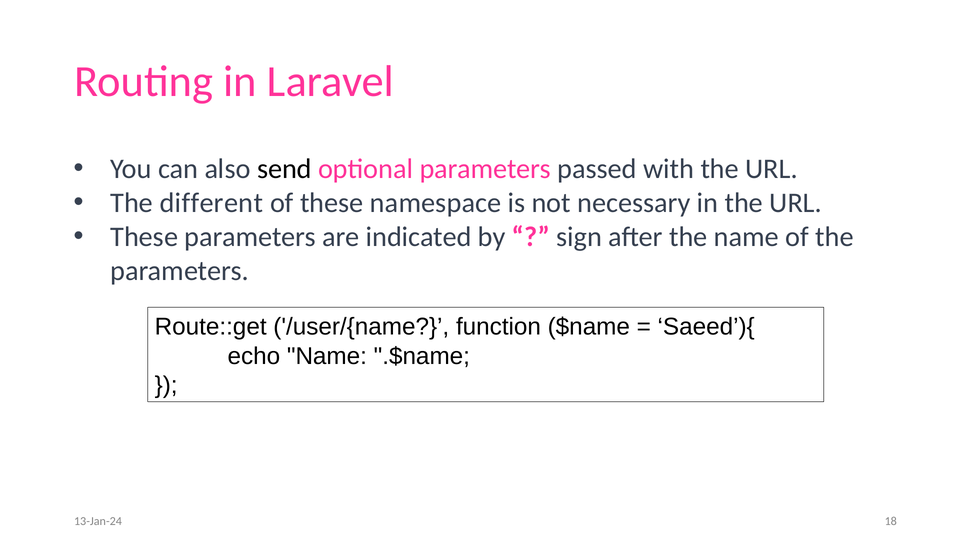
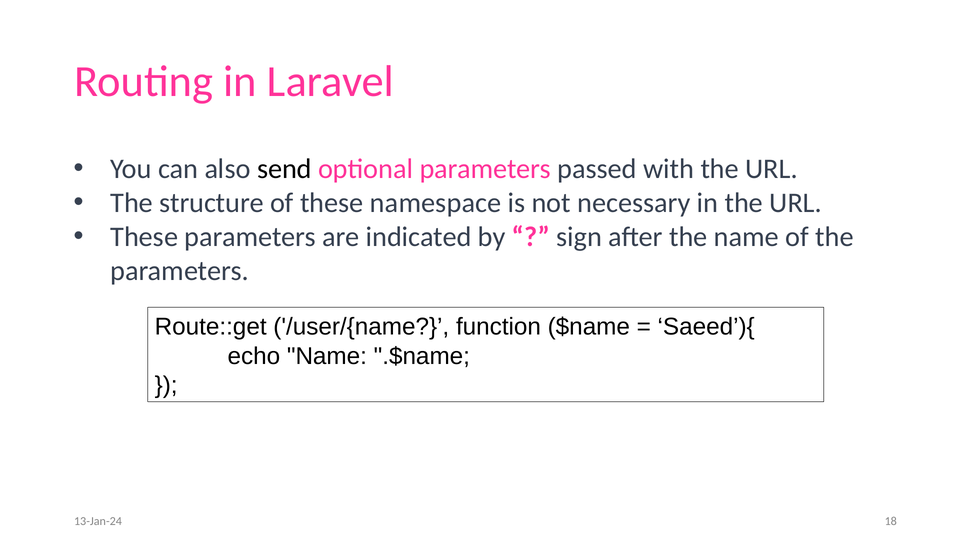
different: different -> structure
